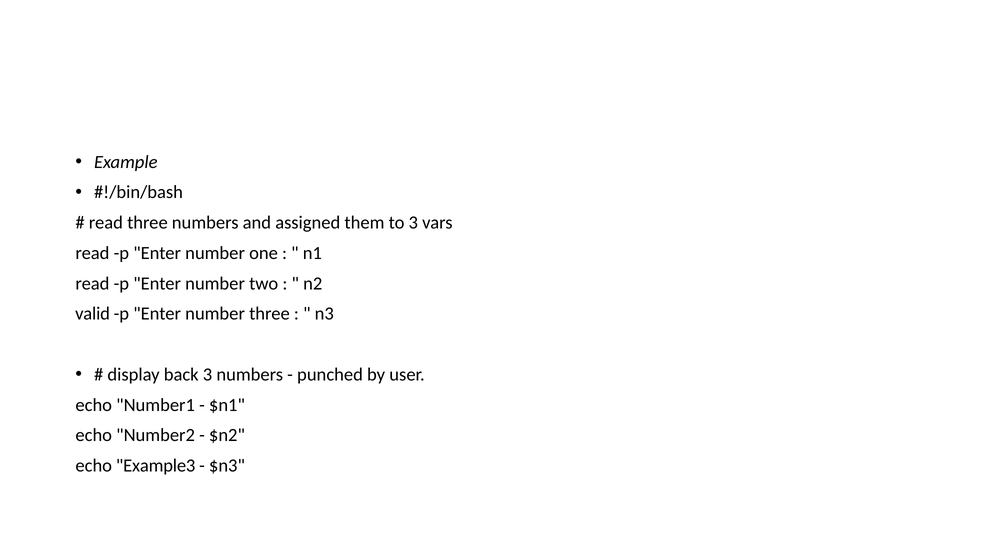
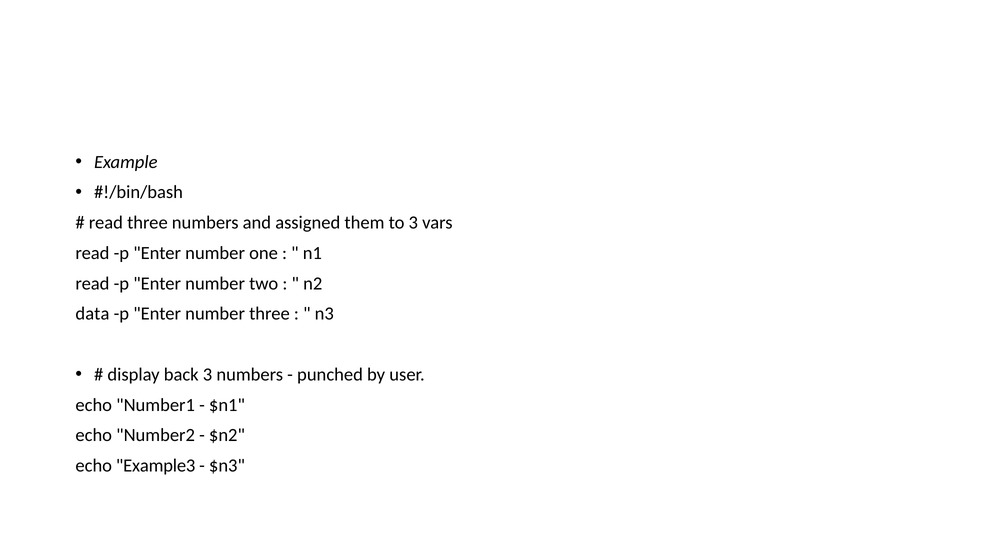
valid: valid -> data
